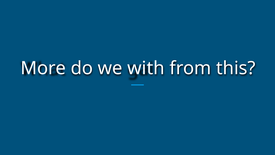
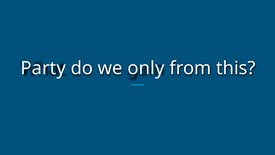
More: More -> Party
with: with -> only
